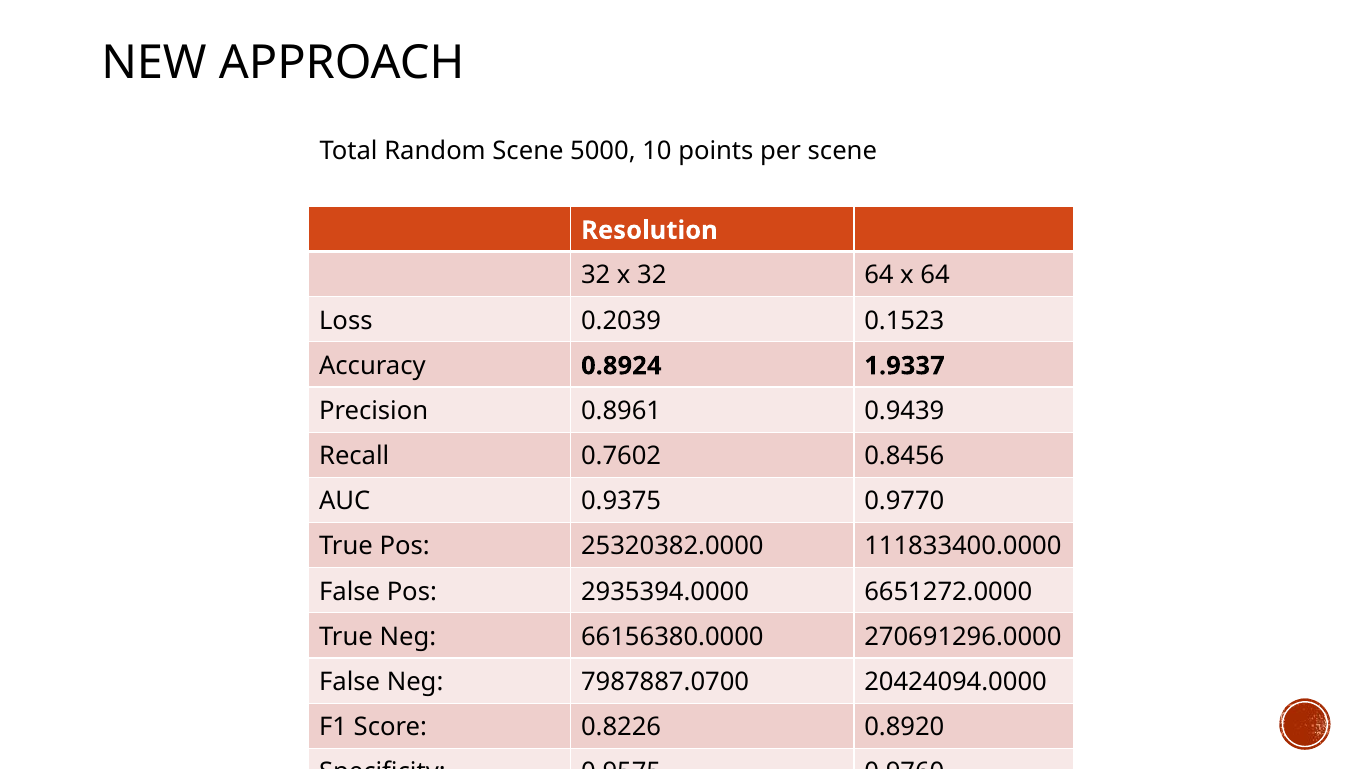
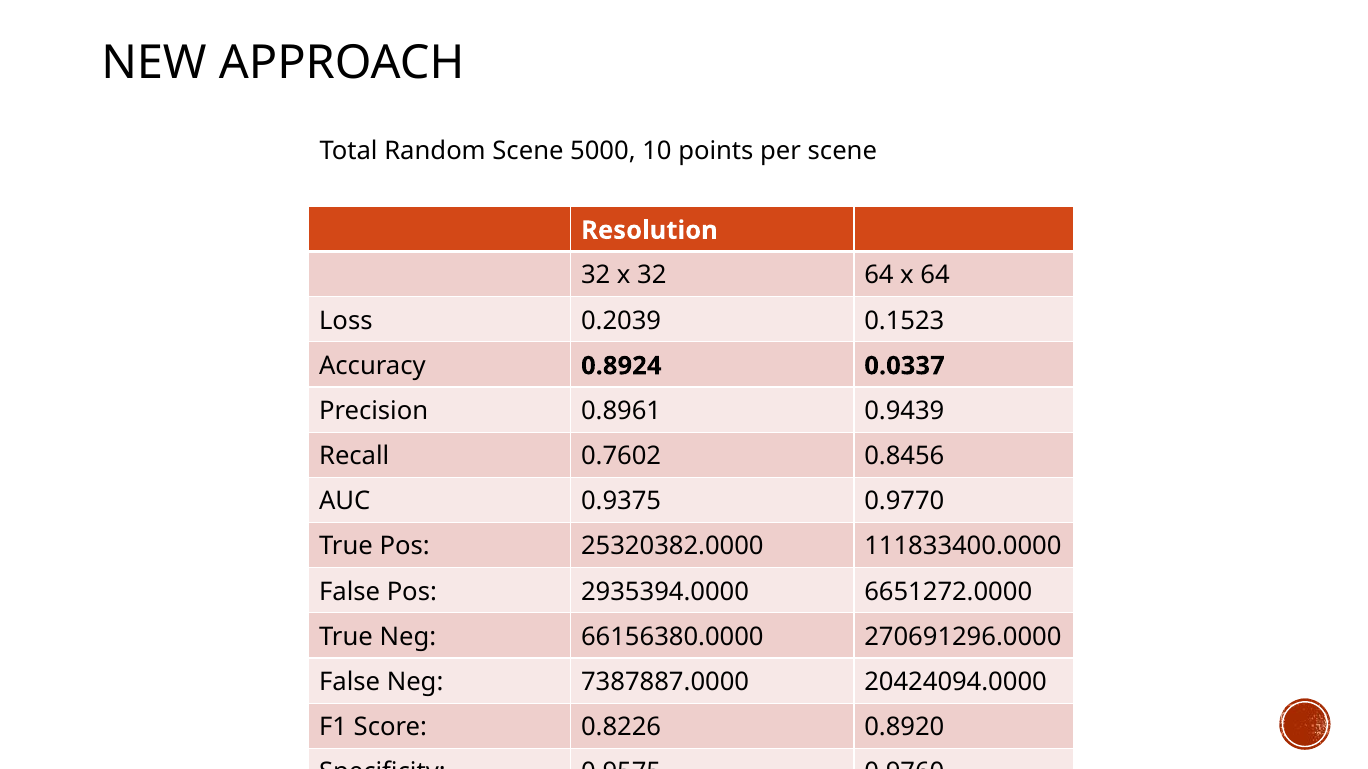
1.9337: 1.9337 -> 0.0337
7987887.0700: 7987887.0700 -> 7387887.0000
